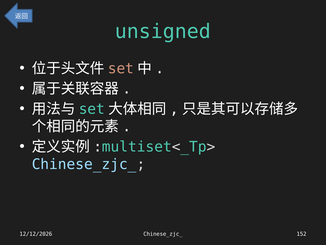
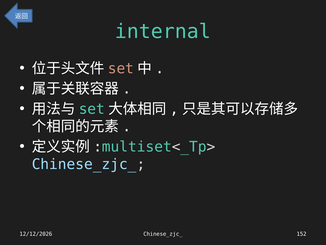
unsigned: unsigned -> internal
